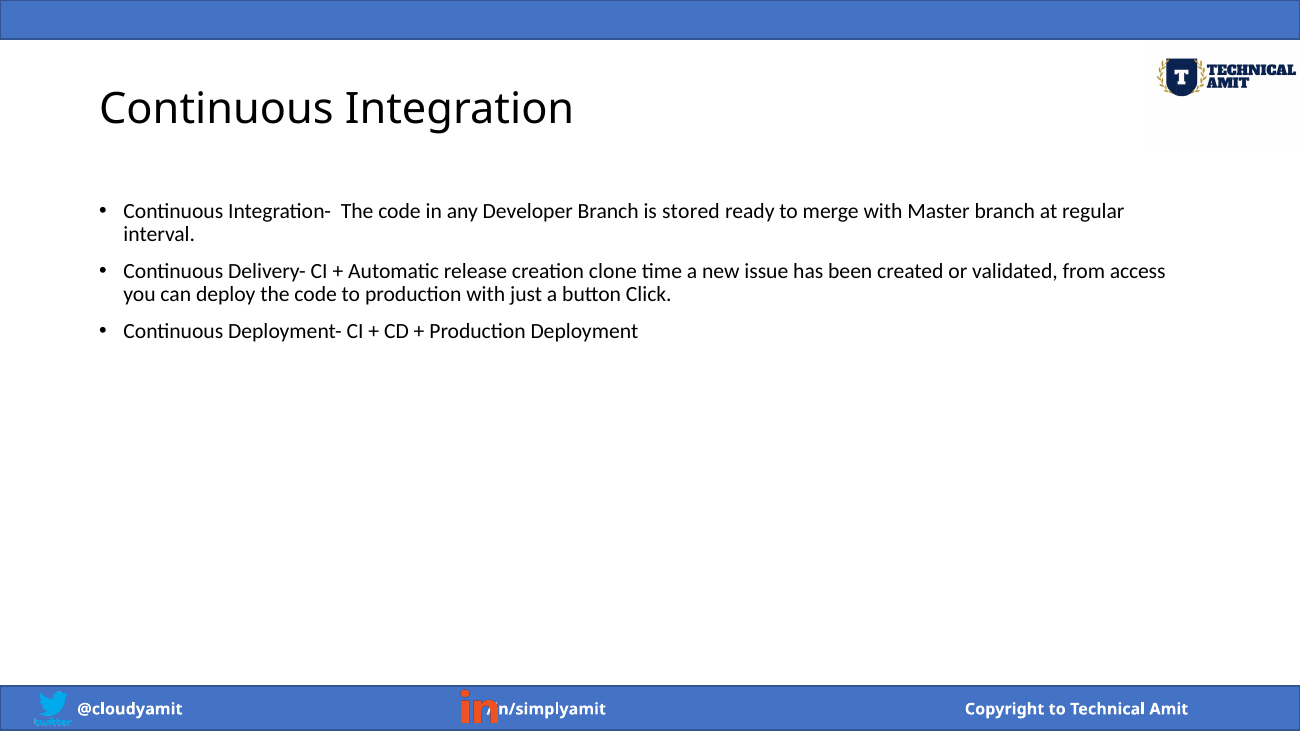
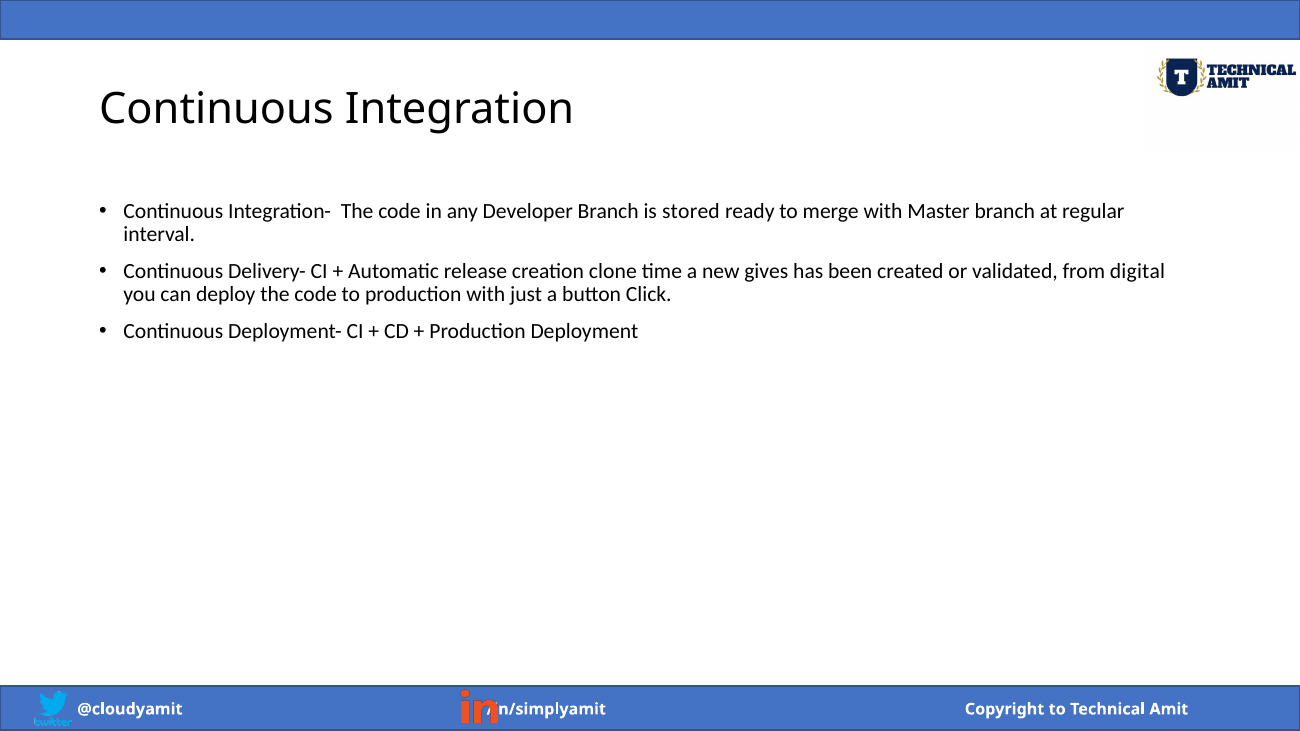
issue: issue -> gives
access: access -> digital
